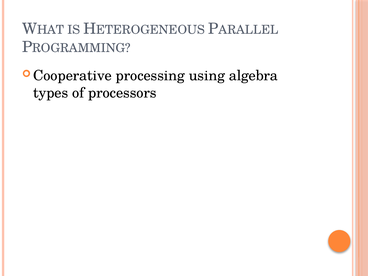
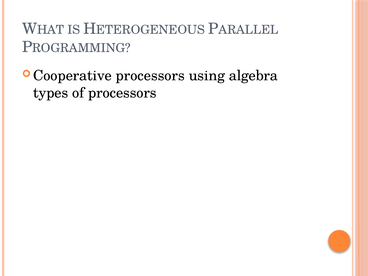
processing at (150, 76): processing -> processors
